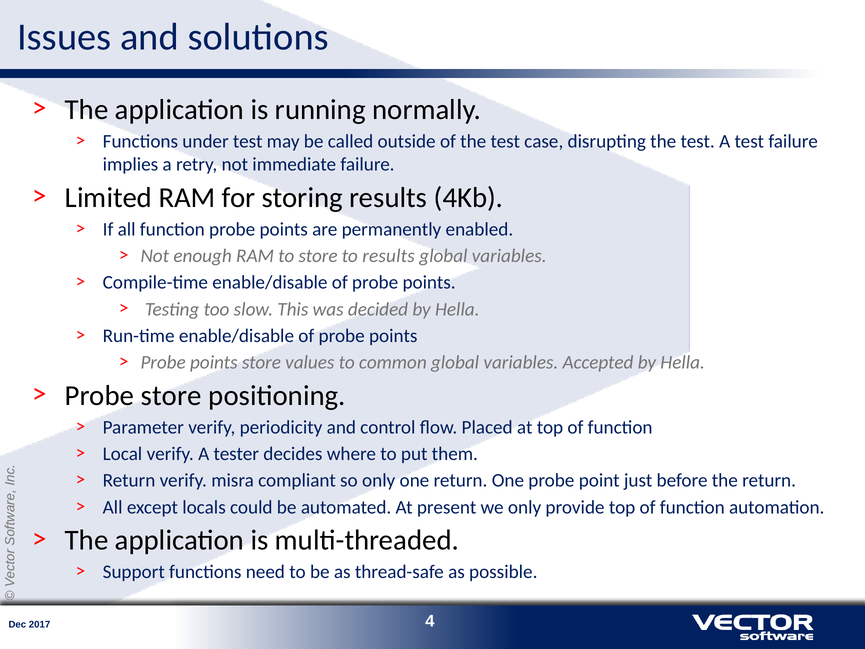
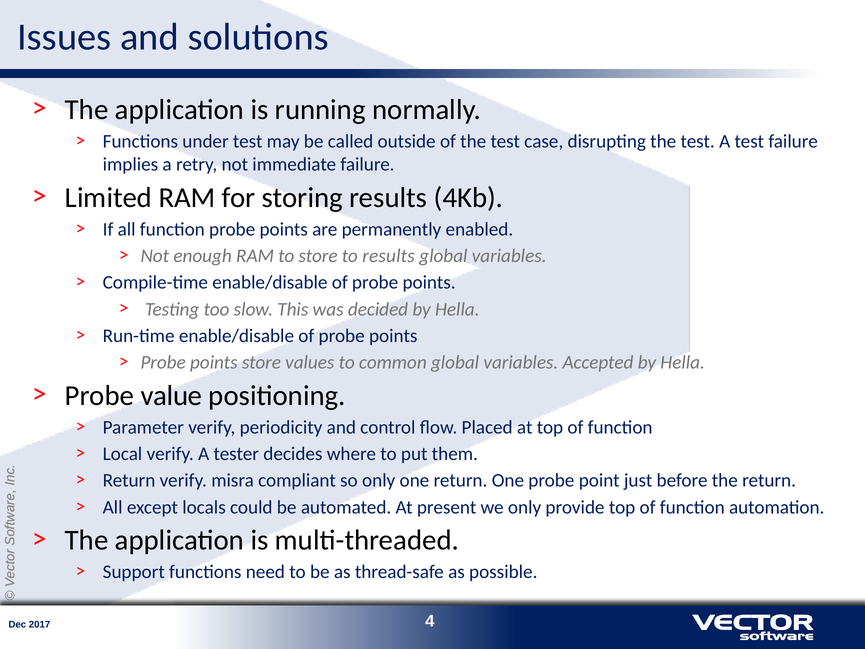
Probe store: store -> value
